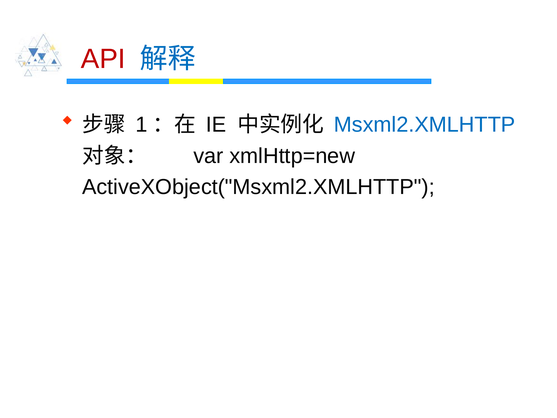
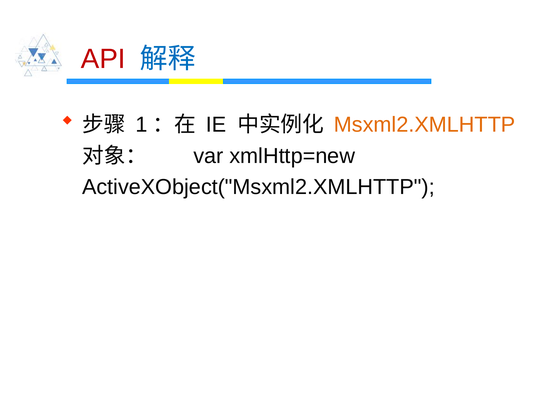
Msxml2.XMLHTTP colour: blue -> orange
